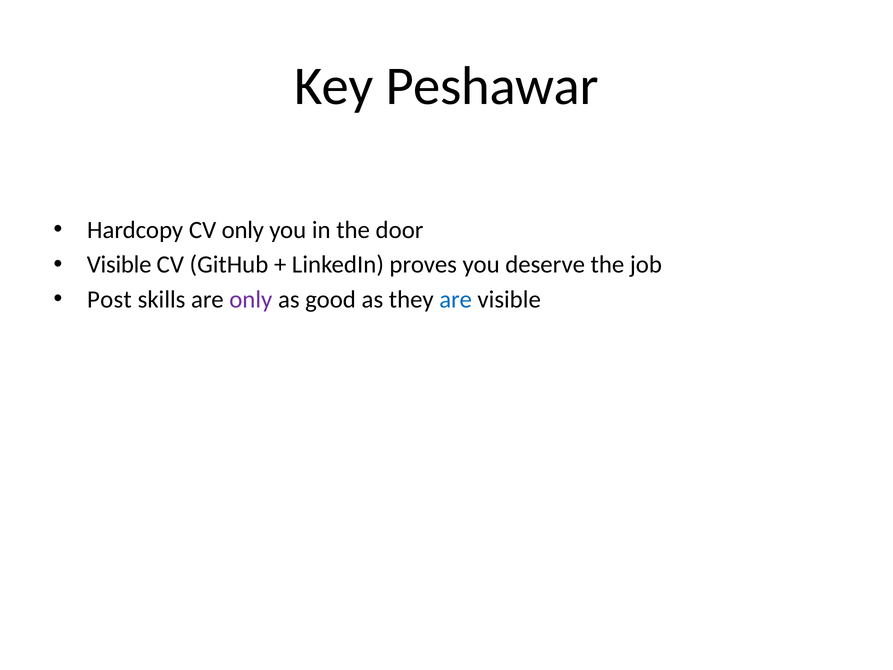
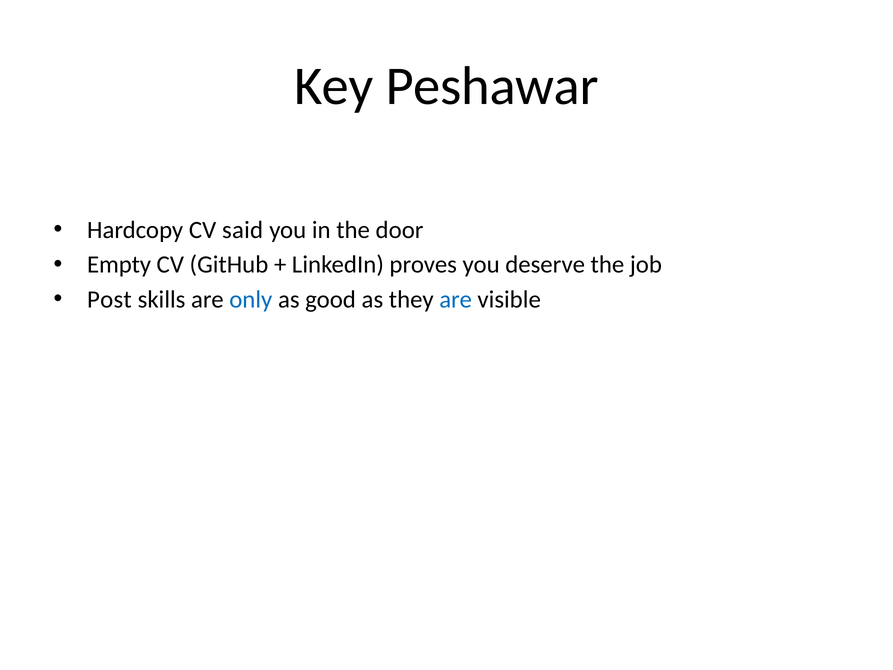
CV only: only -> said
Visible at (119, 265): Visible -> Empty
only at (251, 299) colour: purple -> blue
